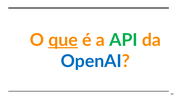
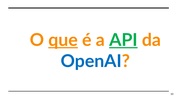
API underline: none -> present
